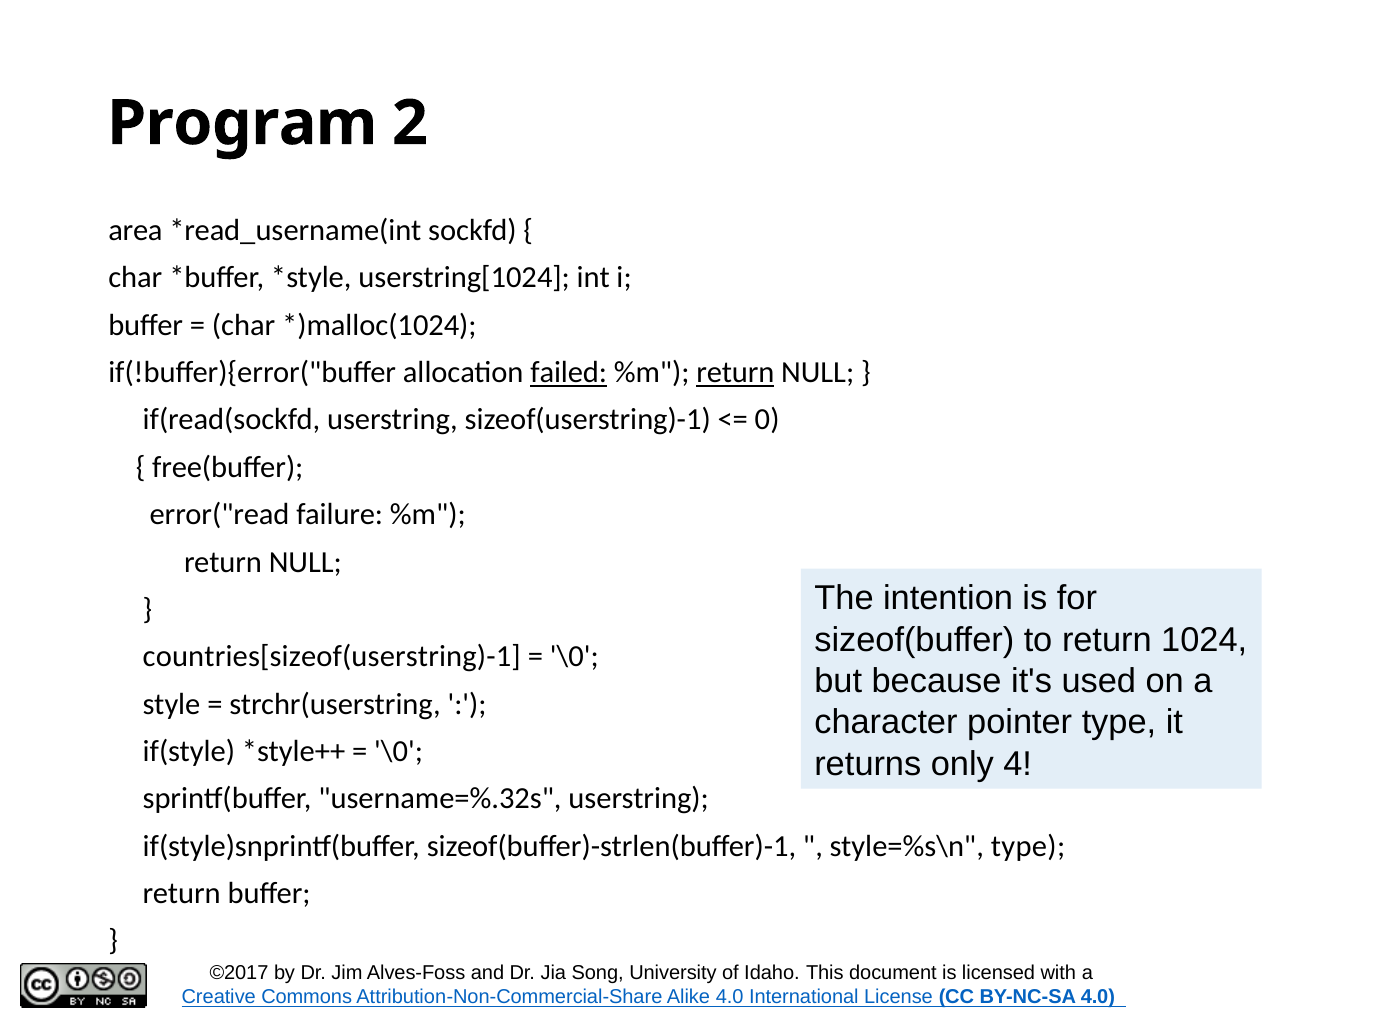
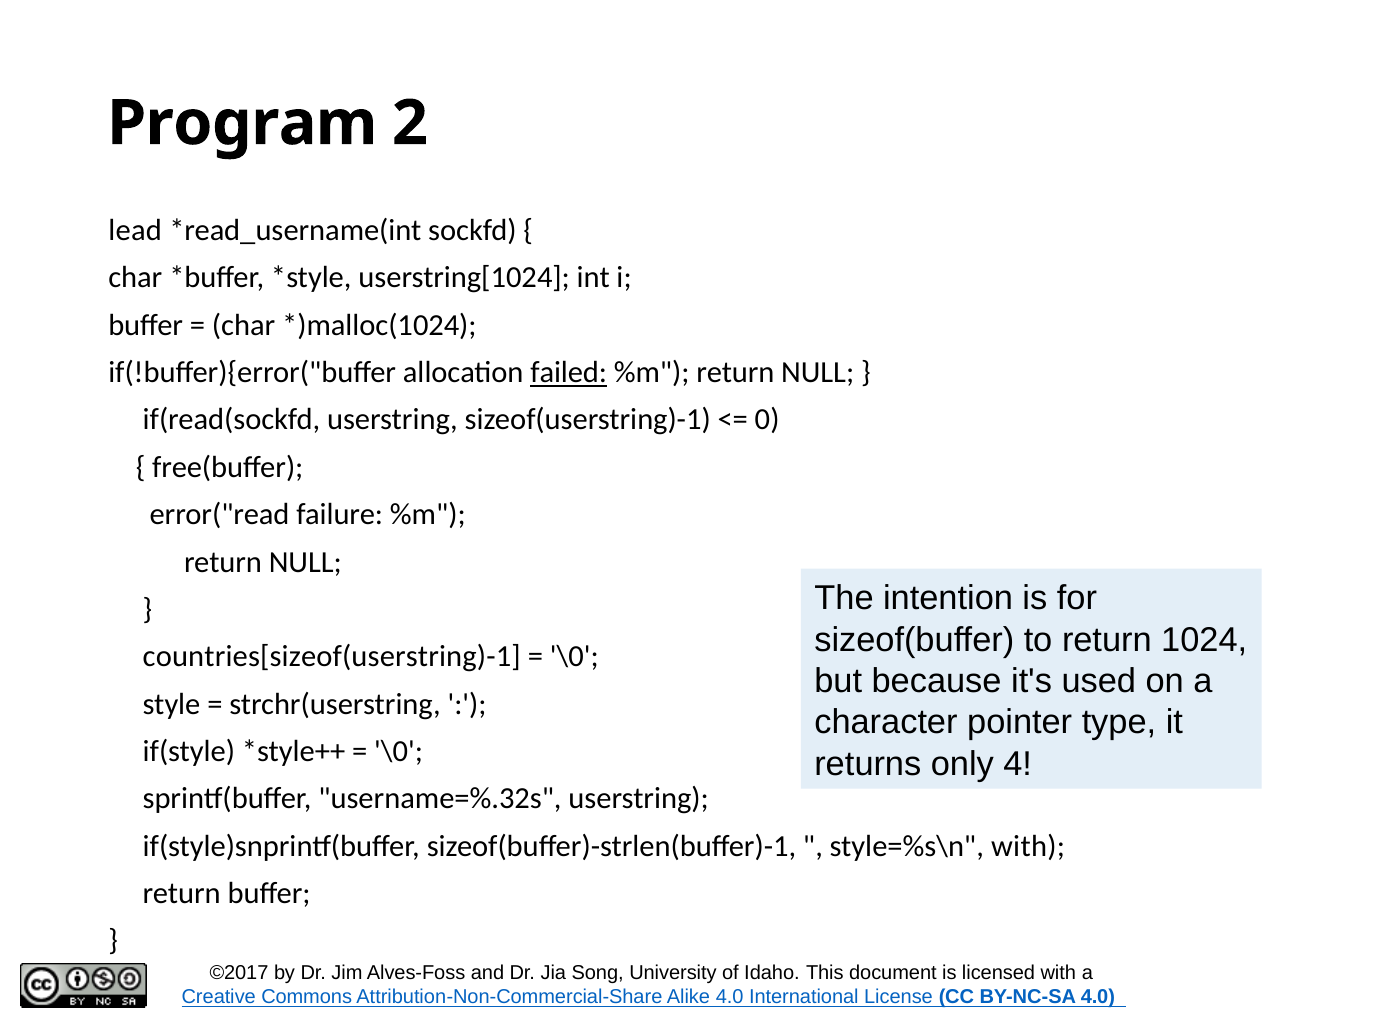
area: area -> lead
return at (735, 373) underline: present -> none
style=%s\n type: type -> with
